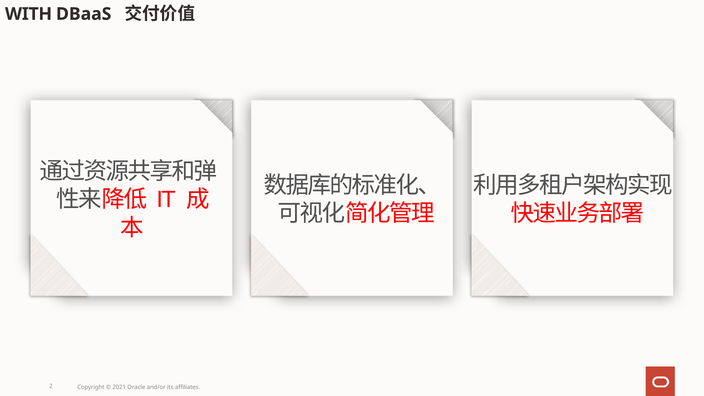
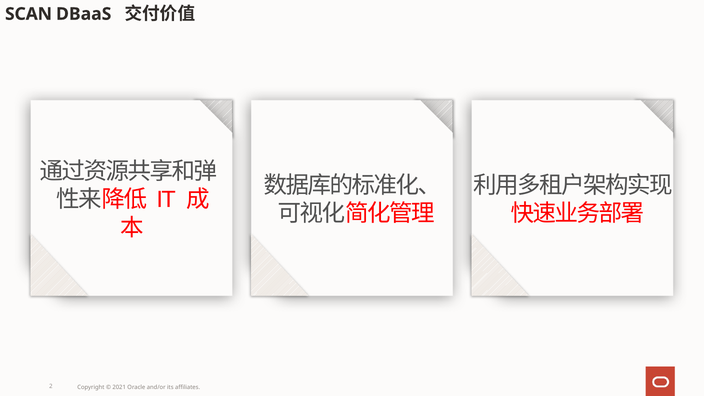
WITH: WITH -> SCAN
